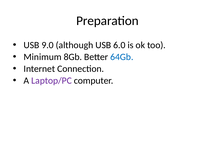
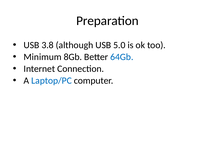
9.0: 9.0 -> 3.8
6.0: 6.0 -> 5.0
Laptop/PC colour: purple -> blue
